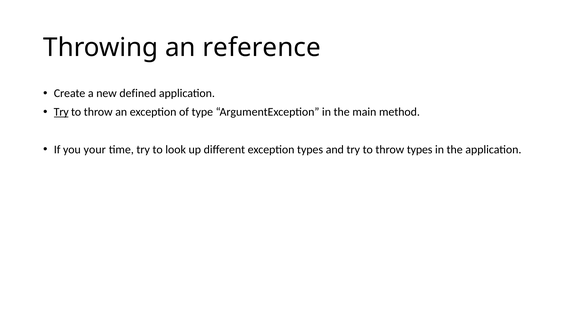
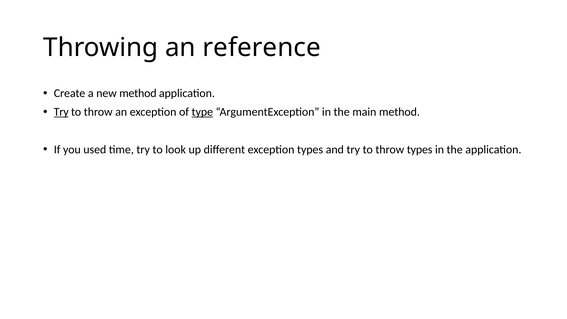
new defined: defined -> method
type underline: none -> present
your: your -> used
